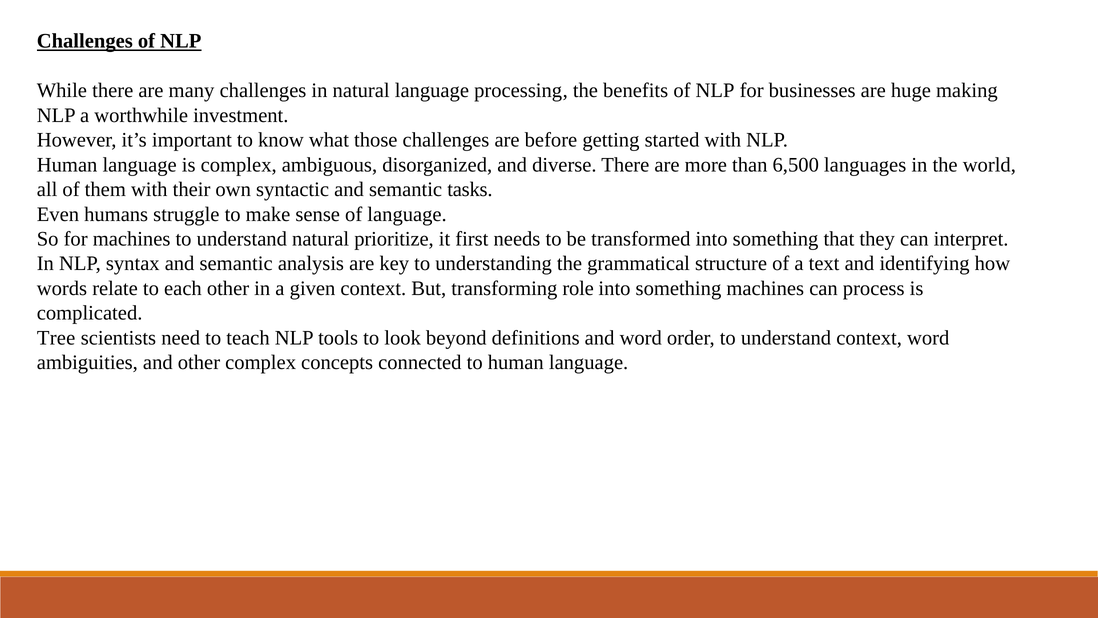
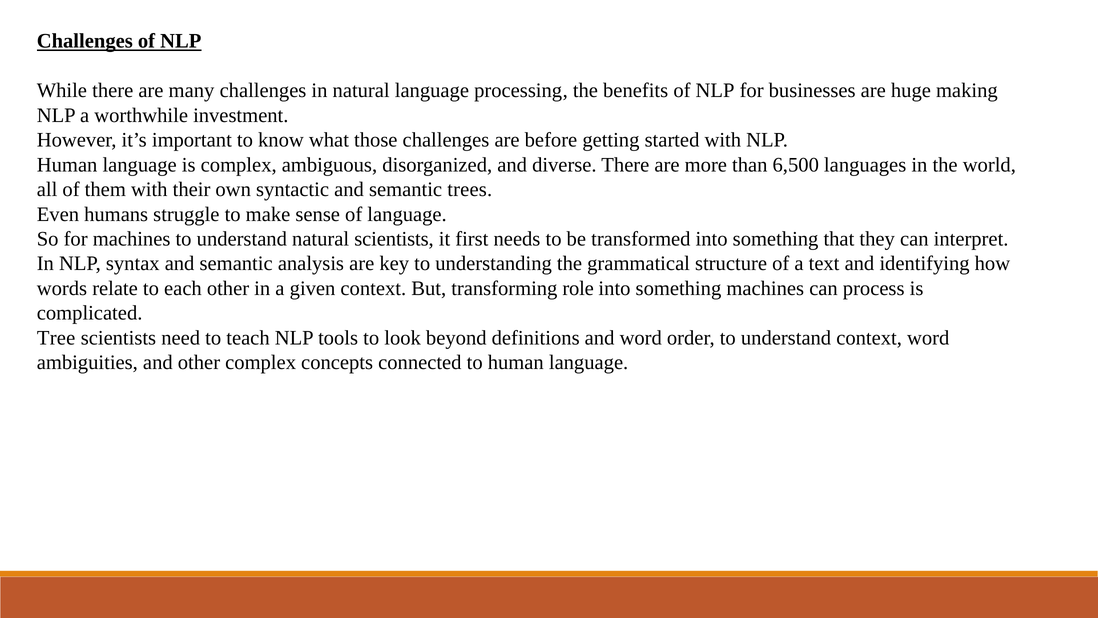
tasks: tasks -> trees
natural prioritize: prioritize -> scientists
